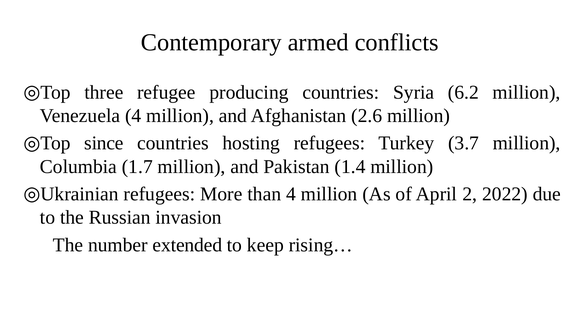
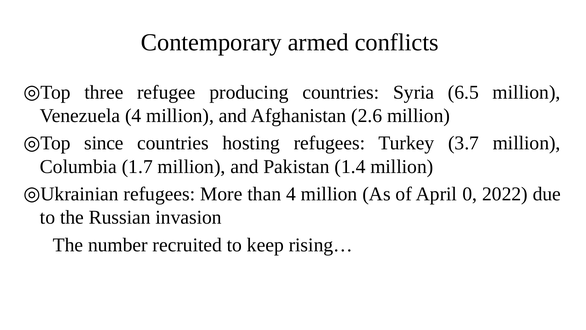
6.2: 6.2 -> 6.5
2: 2 -> 0
extended: extended -> recruited
